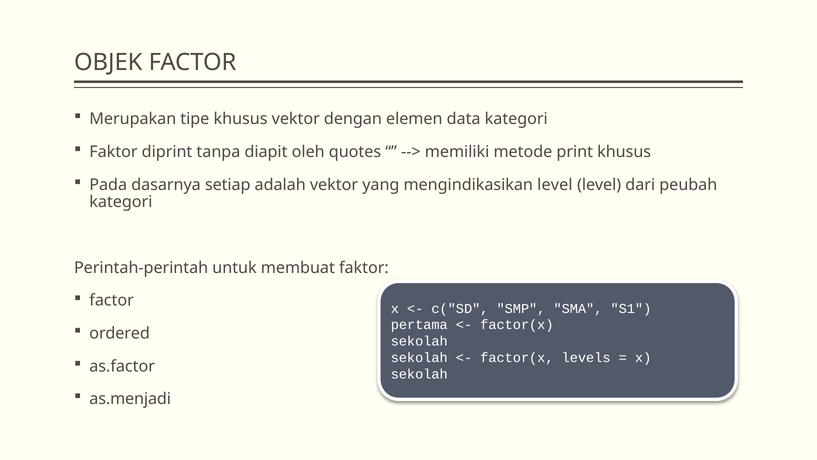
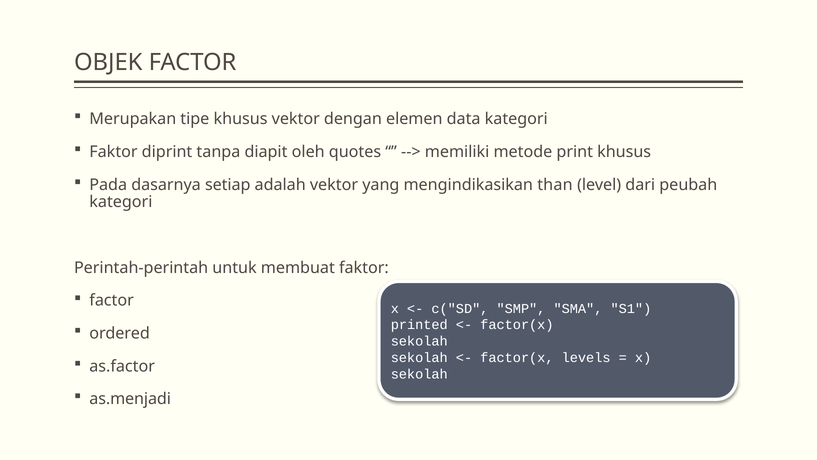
mengindikasikan level: level -> than
pertama: pertama -> printed
